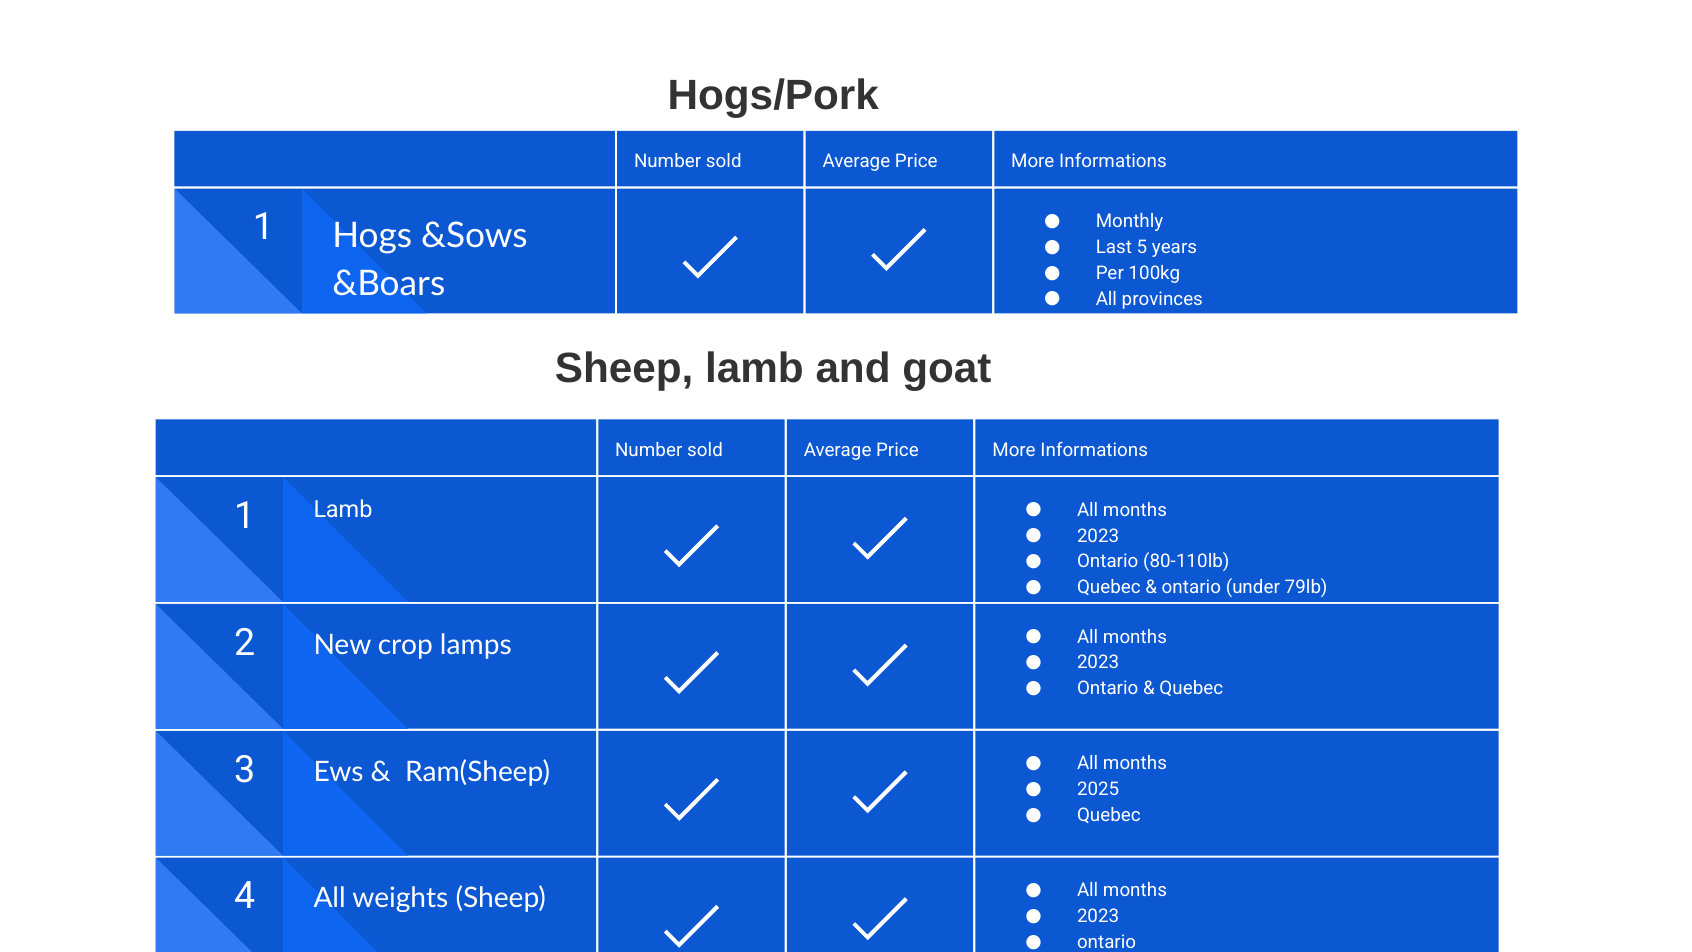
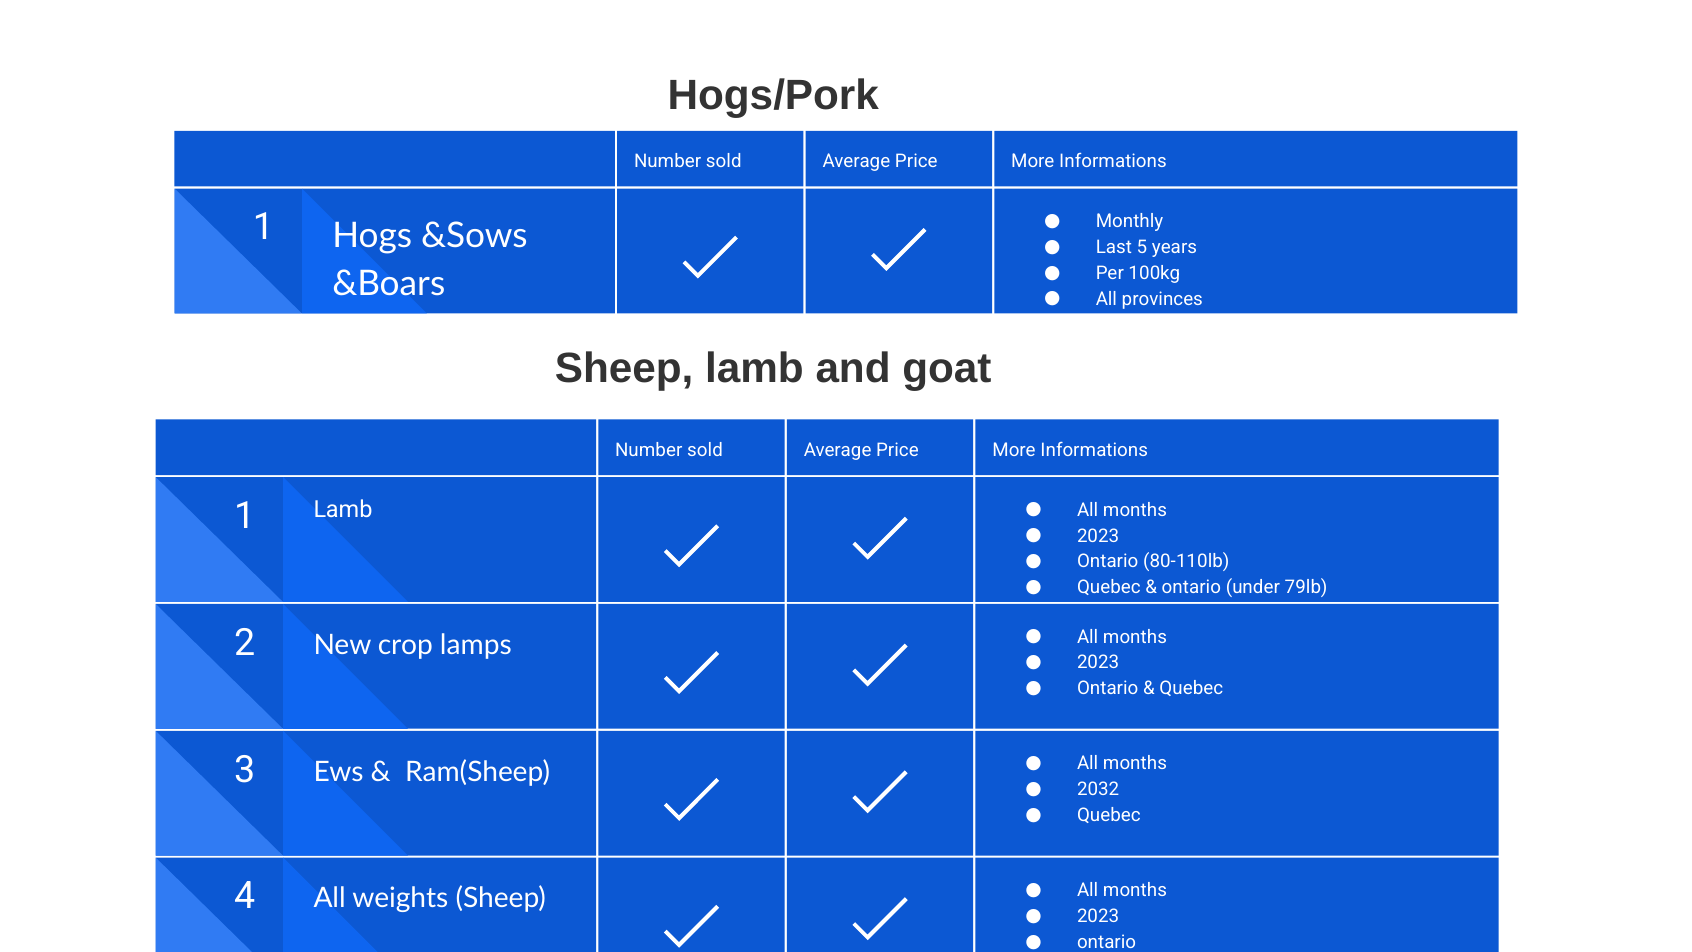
2025: 2025 -> 2032
